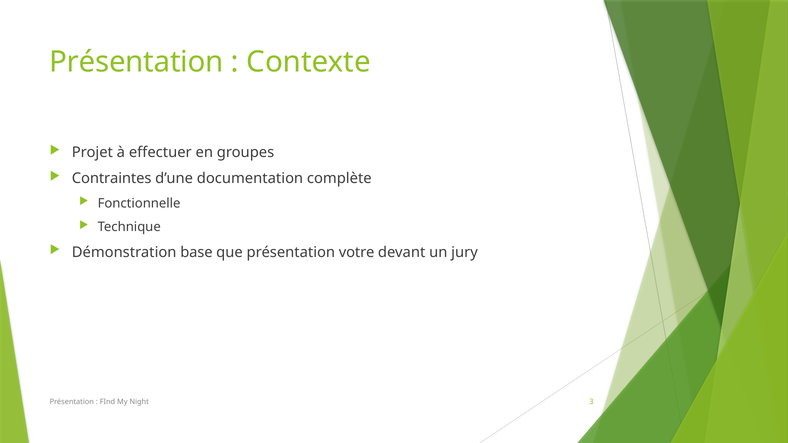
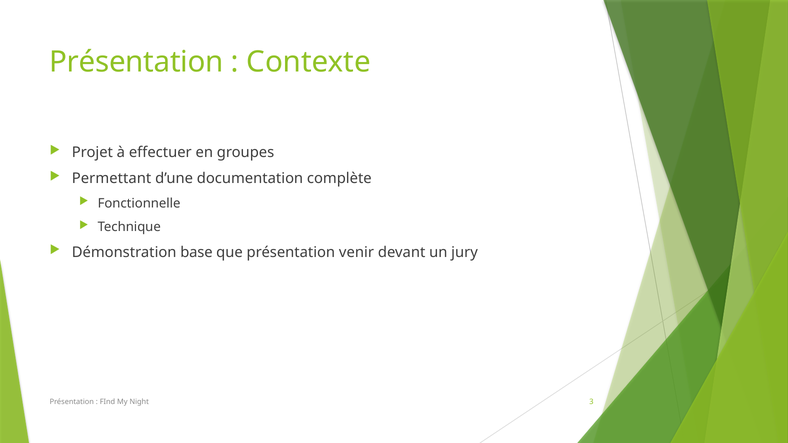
Contraintes: Contraintes -> Permettant
votre: votre -> venir
